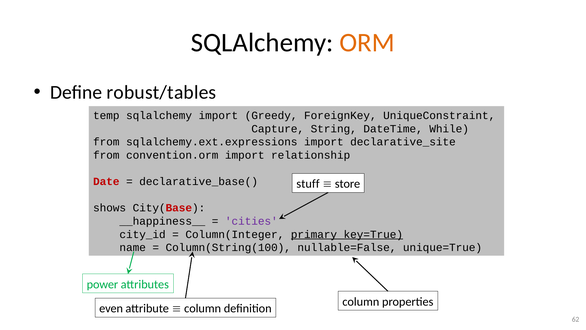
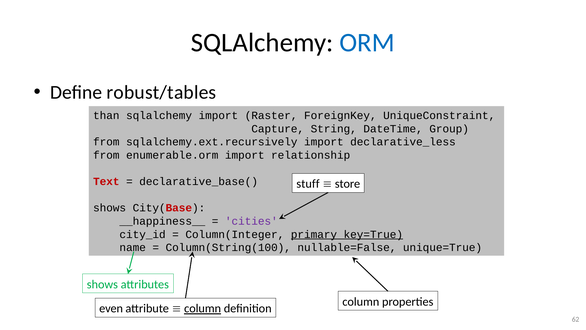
ORM colour: orange -> blue
temp: temp -> than
Greedy: Greedy -> Raster
While: While -> Group
sqlalchemy.ext.expressions: sqlalchemy.ext.expressions -> sqlalchemy.ext.recursively
declarative_site: declarative_site -> declarative_less
convention.orm: convention.orm -> enumerable.orm
Date: Date -> Text
power at (102, 284): power -> shows
column at (203, 308) underline: none -> present
